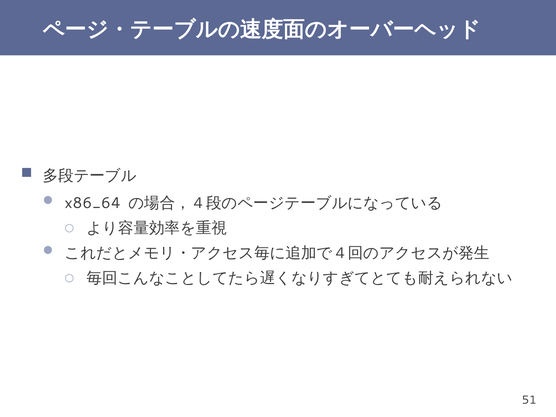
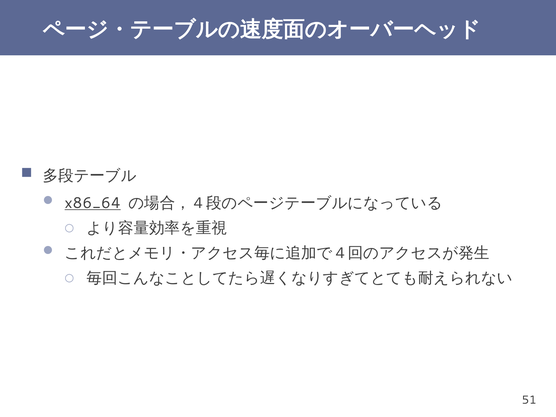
x86_64 underline: none -> present
